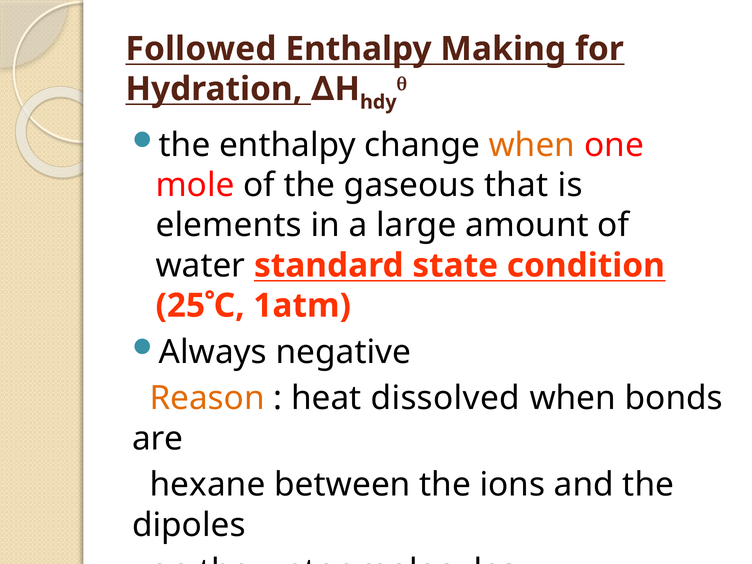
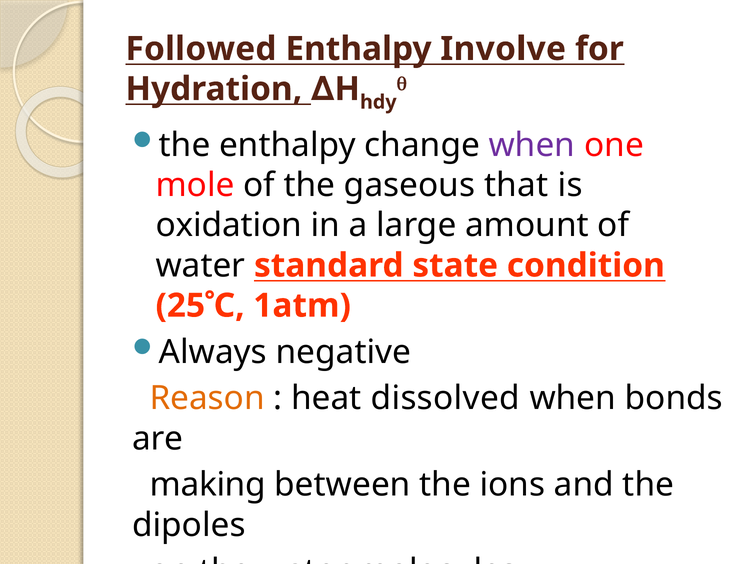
Making: Making -> Involve
when at (532, 145) colour: orange -> purple
elements: elements -> oxidation
hexane: hexane -> making
